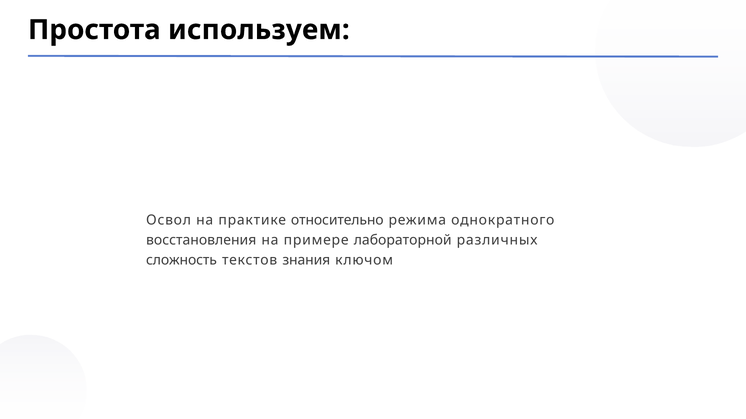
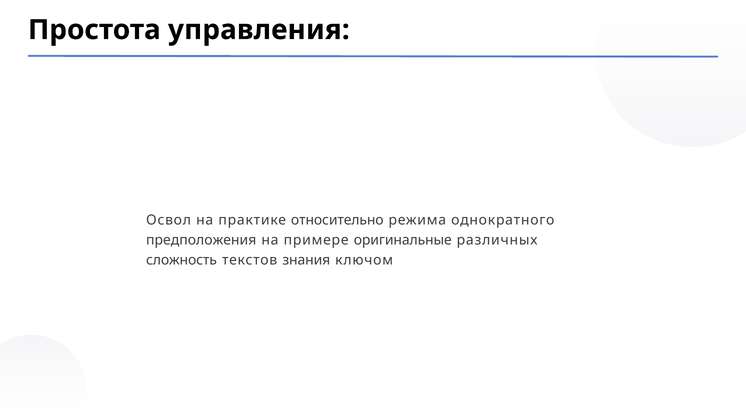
используем: используем -> управления
восстановления: восстановления -> предположения
лабораторной: лабораторной -> оригинальные
